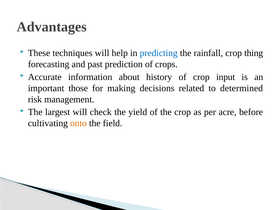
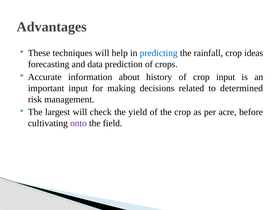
thing: thing -> ideas
past: past -> data
important those: those -> input
onto colour: orange -> purple
